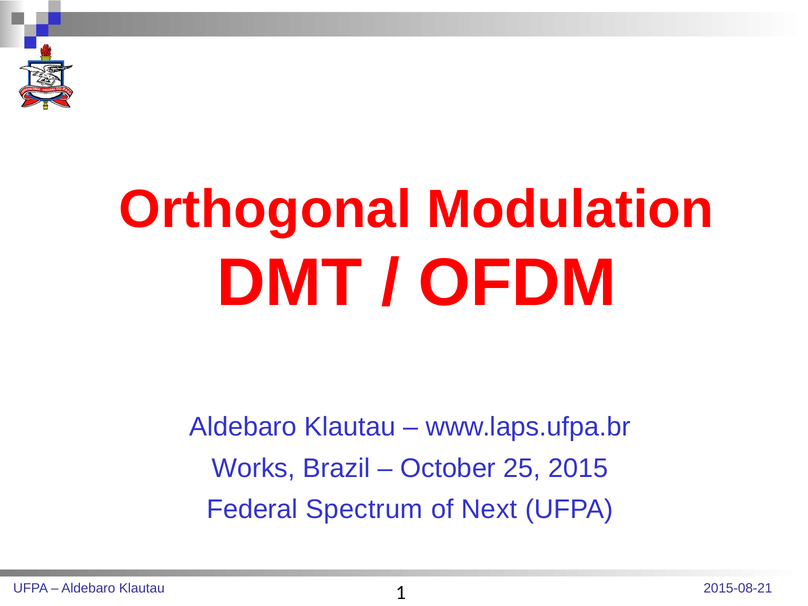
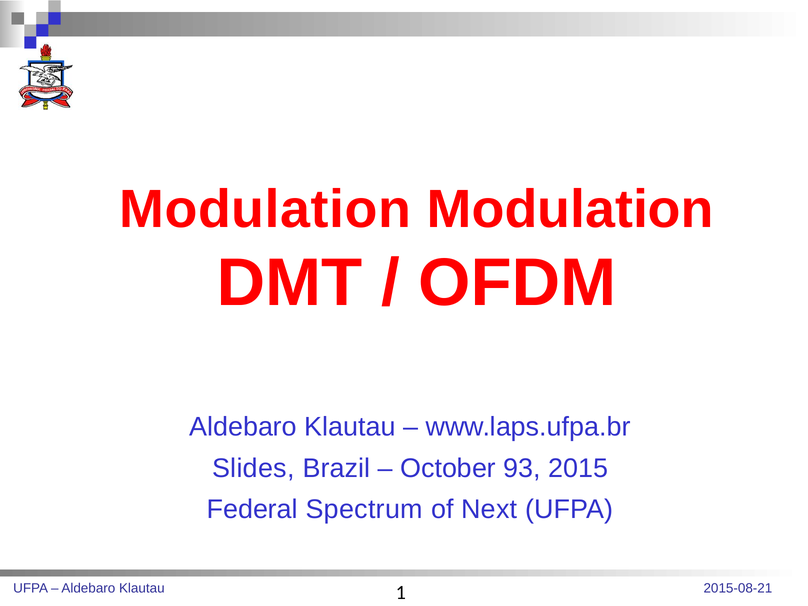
Orthogonal at (265, 210): Orthogonal -> Modulation
Works: Works -> Slides
25: 25 -> 93
